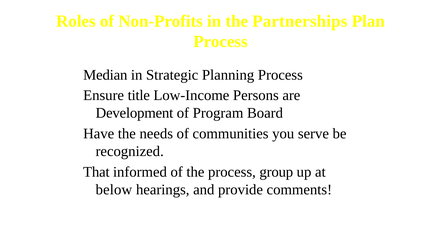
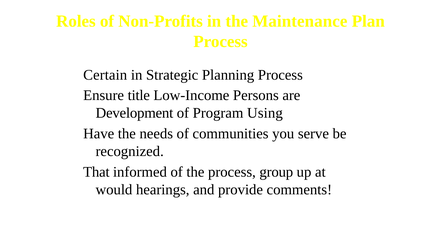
Partnerships: Partnerships -> Maintenance
Median: Median -> Certain
Board: Board -> Using
below: below -> would
